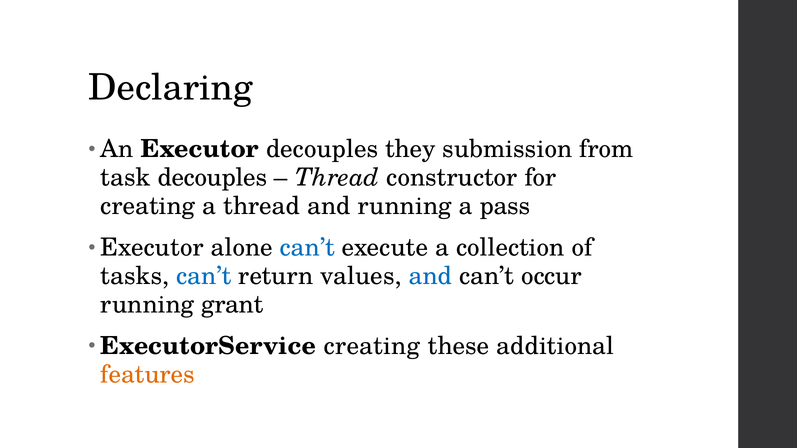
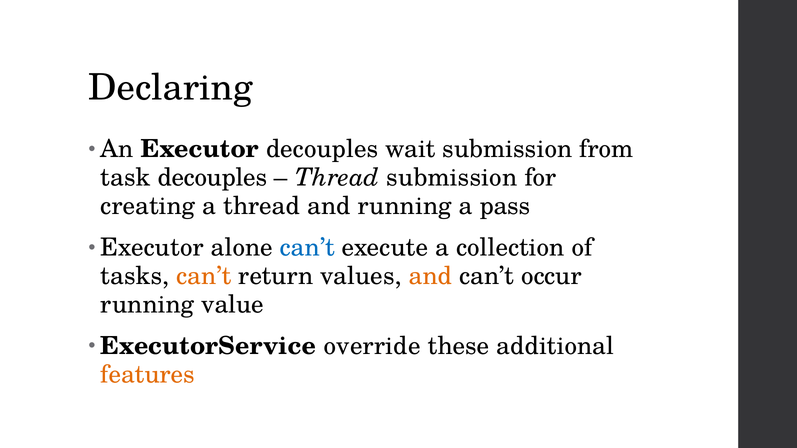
they: they -> wait
Thread constructor: constructor -> submission
can’t at (204, 276) colour: blue -> orange
and at (430, 276) colour: blue -> orange
grant: grant -> value
ExecutorService creating: creating -> override
